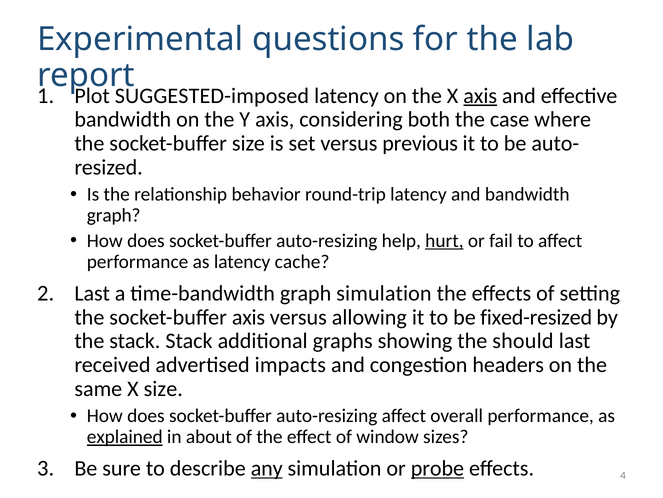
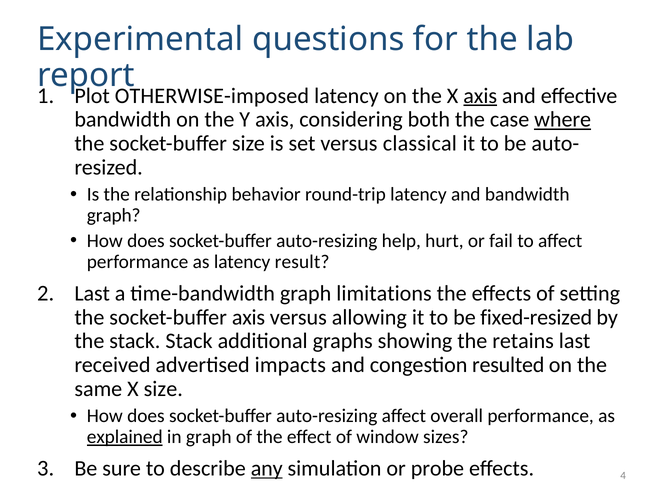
SUGGESTED-imposed: SUGGESTED-imposed -> OTHERWISE-imposed
where underline: none -> present
previous: previous -> classical
hurt underline: present -> none
cache: cache -> result
graph simulation: simulation -> limitations
should: should -> retains
headers: headers -> resulted
in about: about -> graph
probe underline: present -> none
